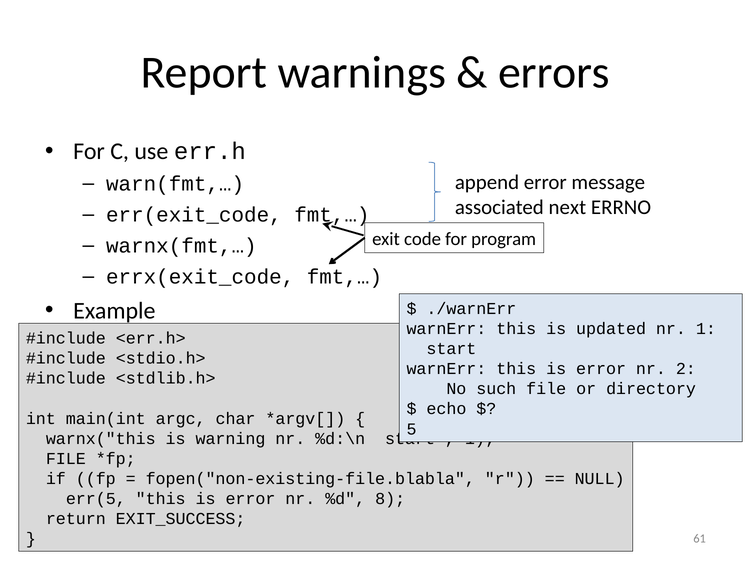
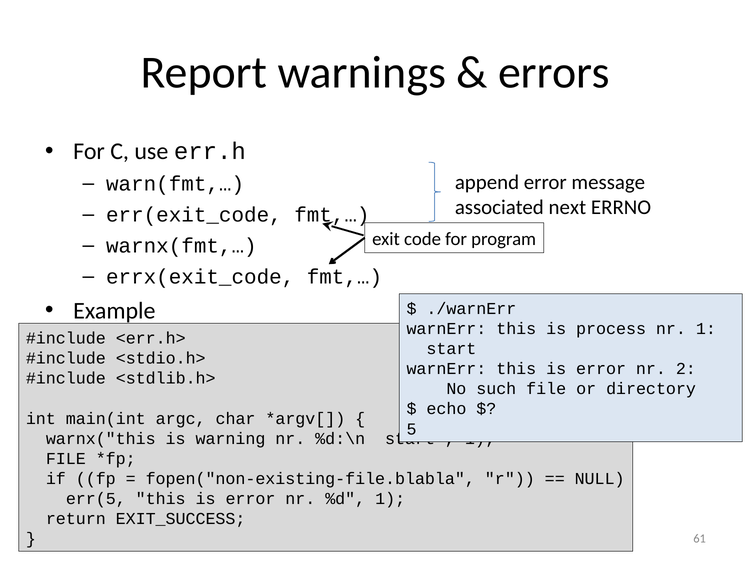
updated: updated -> process
%d 8: 8 -> 1
